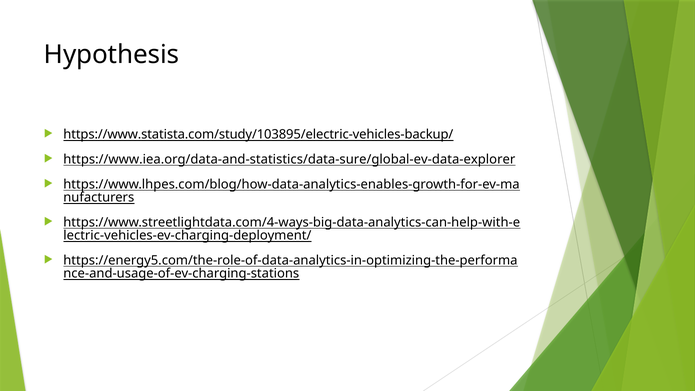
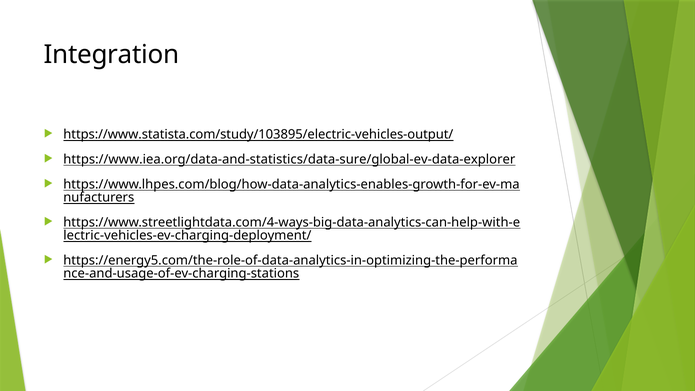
Hypothesis: Hypothesis -> Integration
https://www.statista.com/study/103895/electric-vehicles-backup/: https://www.statista.com/study/103895/electric-vehicles-backup/ -> https://www.statista.com/study/103895/electric-vehicles-output/
